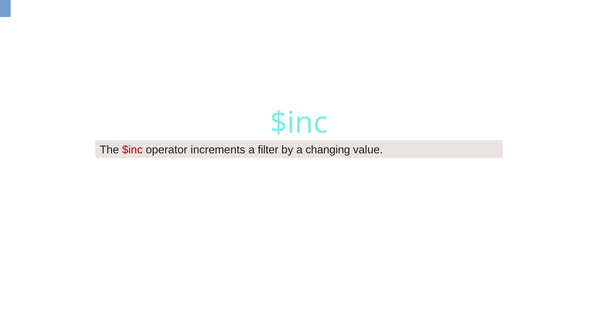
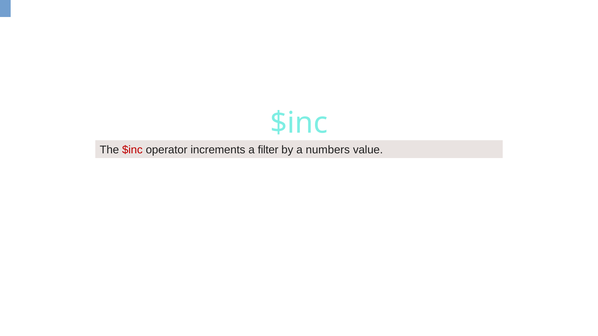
changing: changing -> numbers
